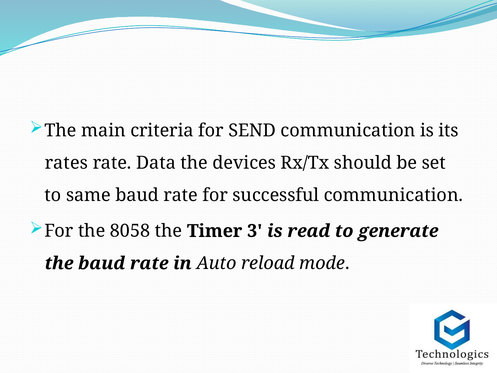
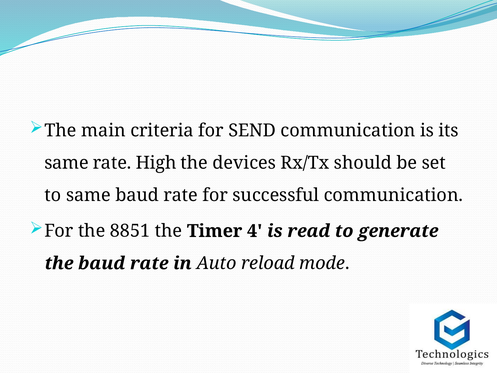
rates at (66, 163): rates -> same
Data: Data -> High
8058: 8058 -> 8851
3: 3 -> 4
